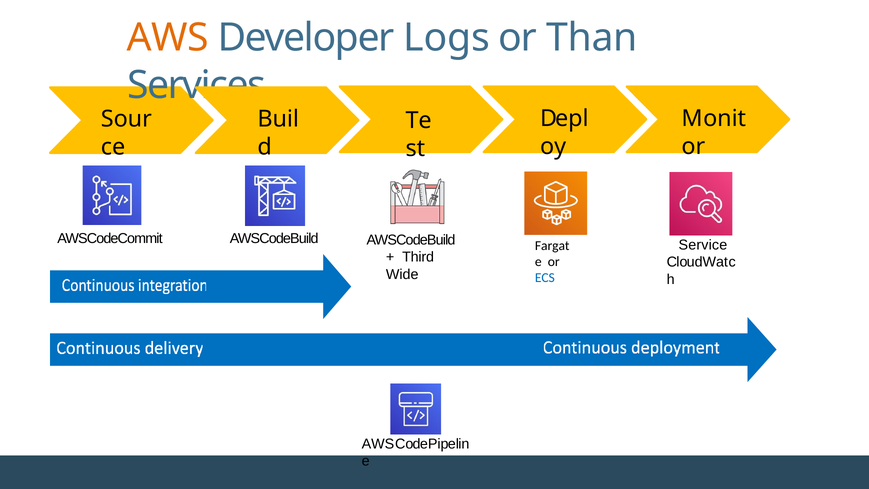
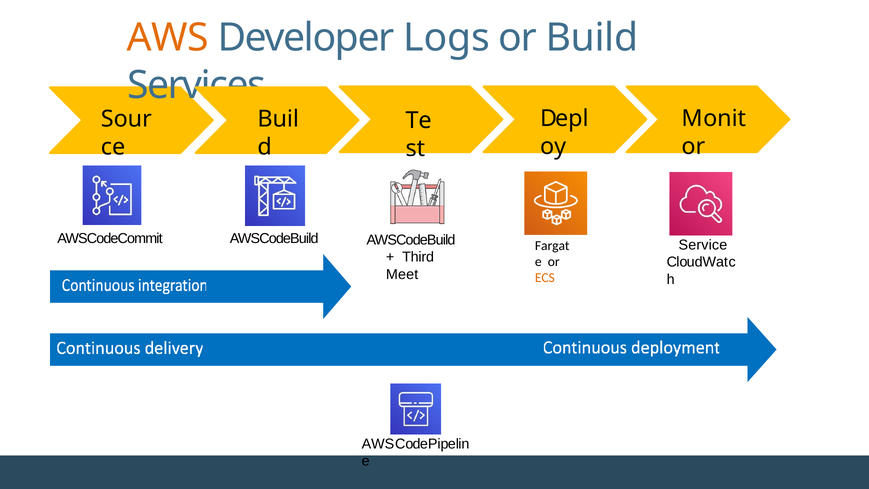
Than: Than -> Build
Wide: Wide -> Meet
ECS colour: blue -> orange
